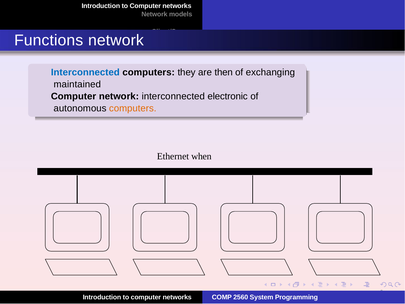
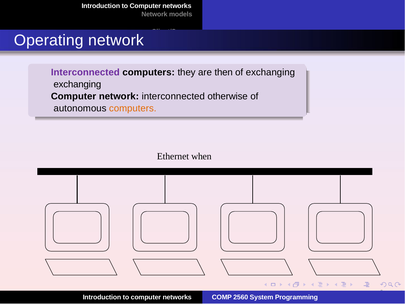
Functions: Functions -> Operating
Interconnected at (85, 72) colour: blue -> purple
maintained at (77, 84): maintained -> exchanging
electronic: electronic -> otherwise
